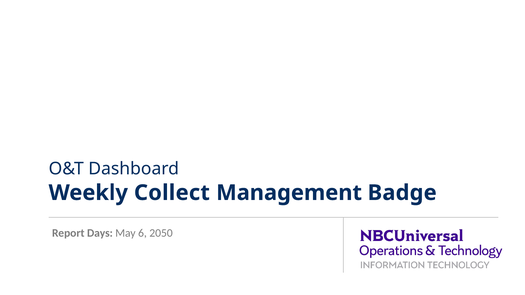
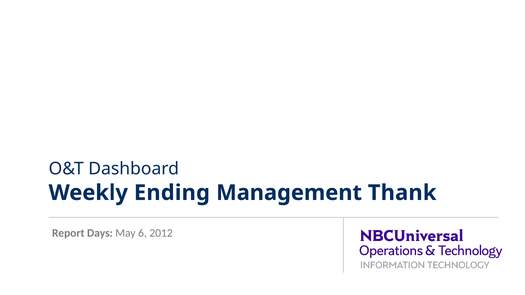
Collect: Collect -> Ending
Badge: Badge -> Thank
2050: 2050 -> 2012
